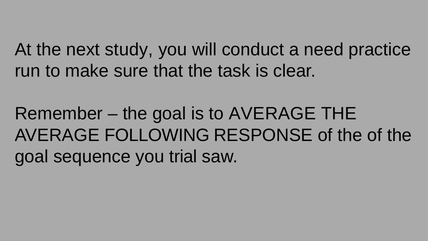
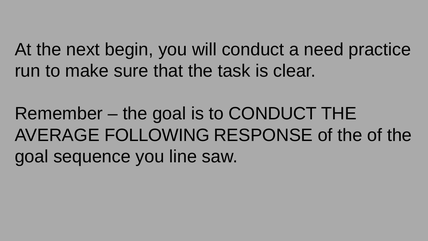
study: study -> begin
to AVERAGE: AVERAGE -> CONDUCT
trial: trial -> line
